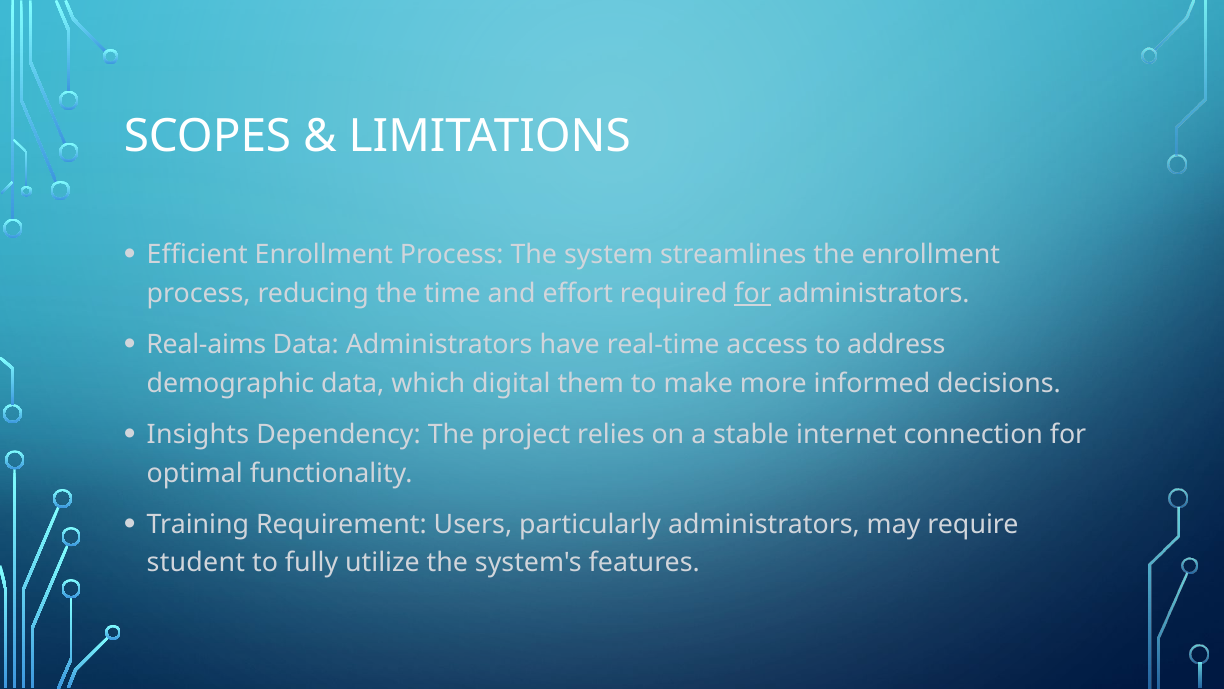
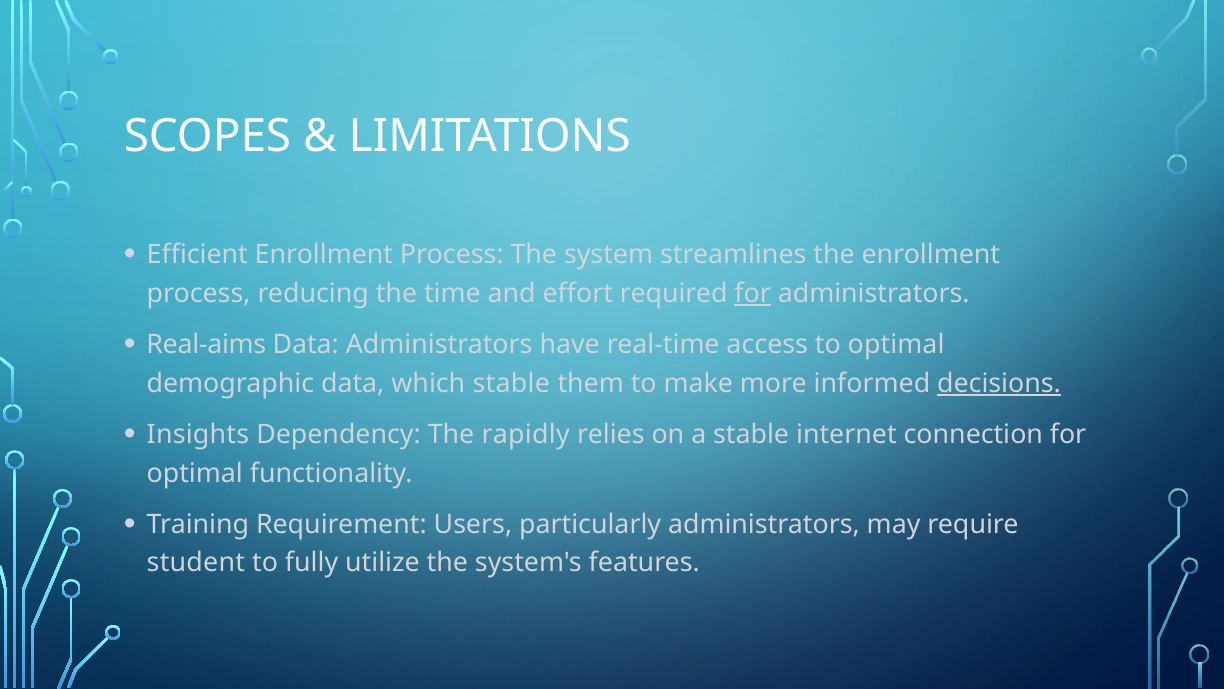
to address: address -> optimal
which digital: digital -> stable
decisions underline: none -> present
project: project -> rapidly
